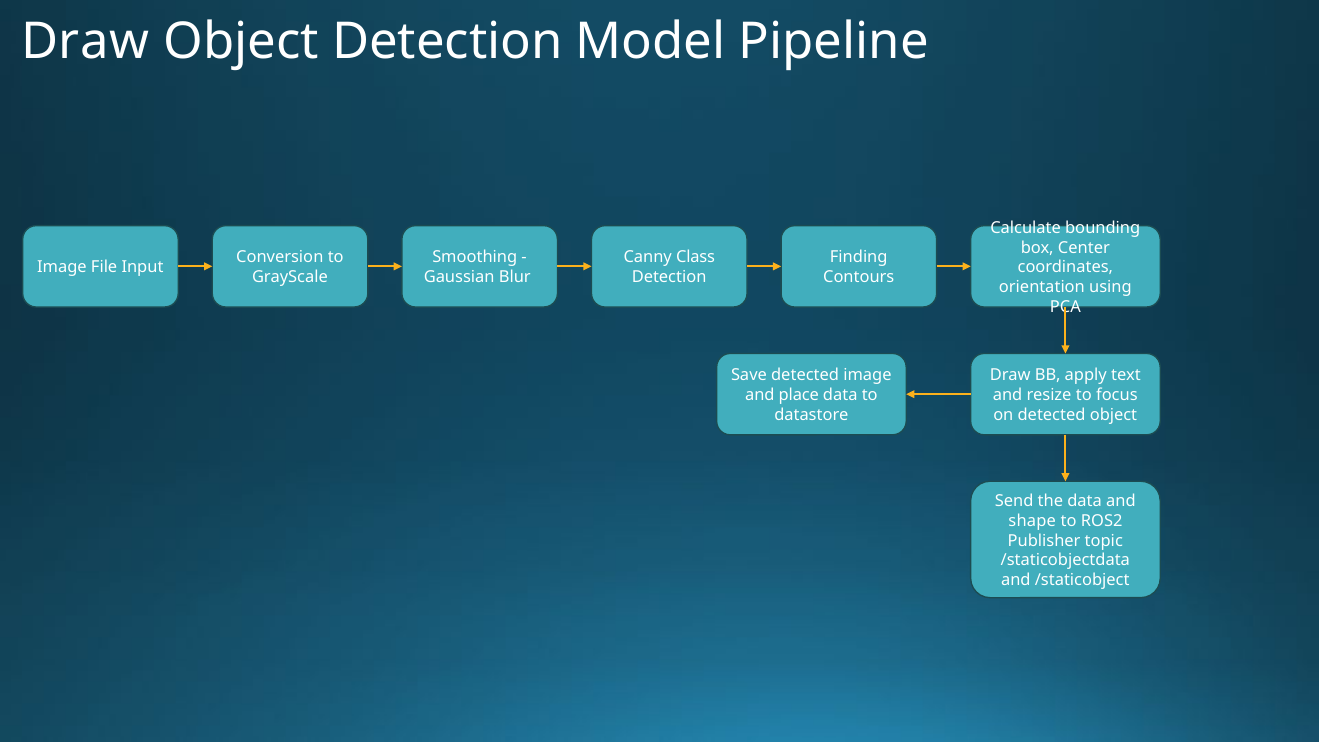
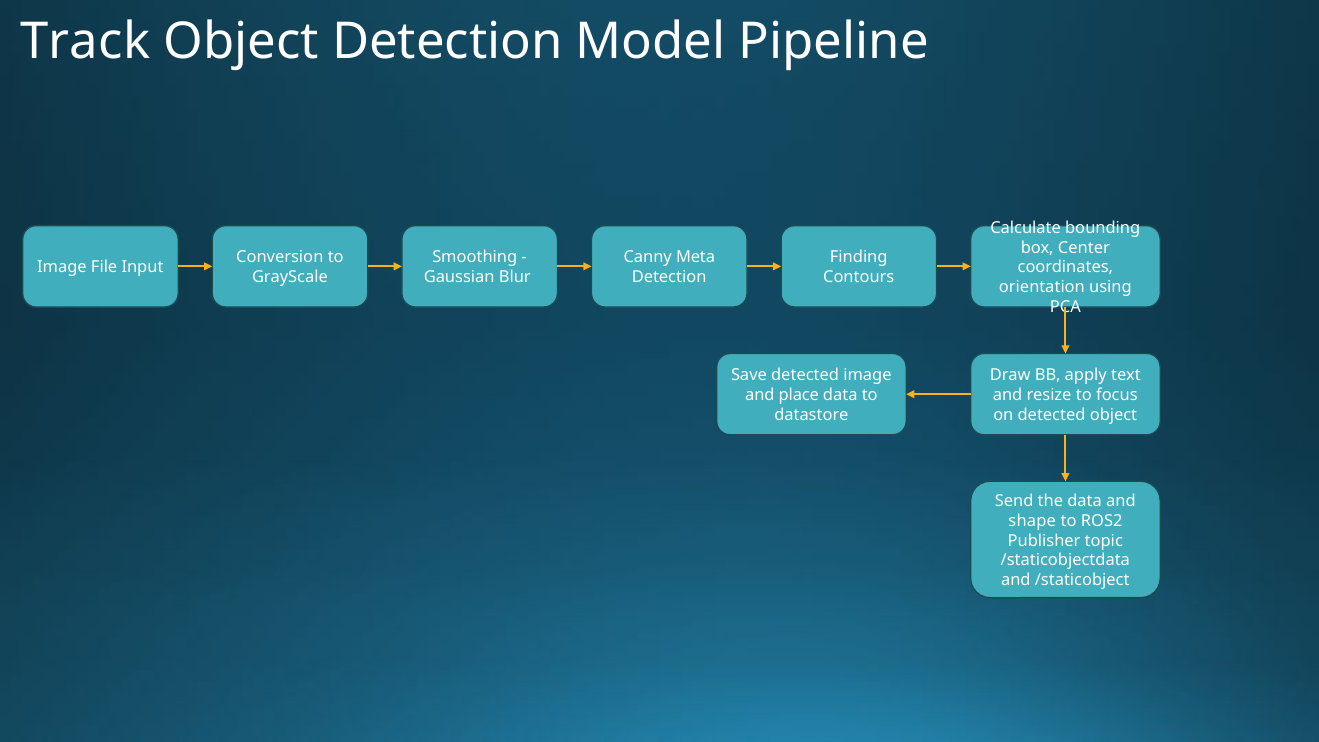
Draw at (85, 42): Draw -> Track
Class: Class -> Meta
